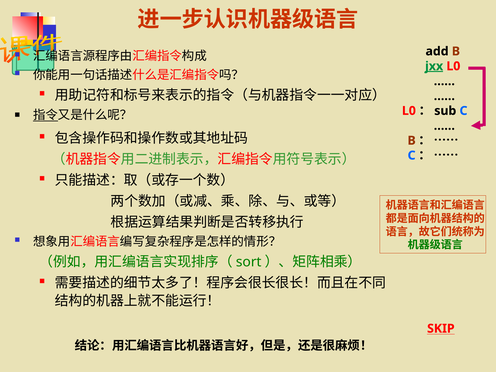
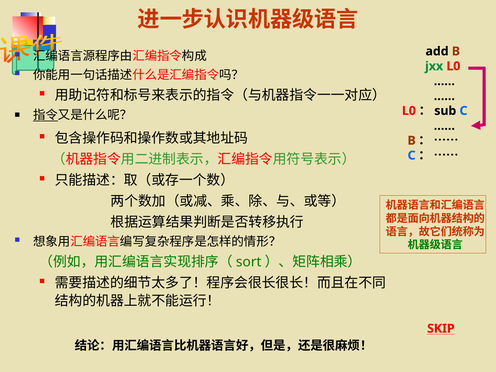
jxx underline: present -> none
